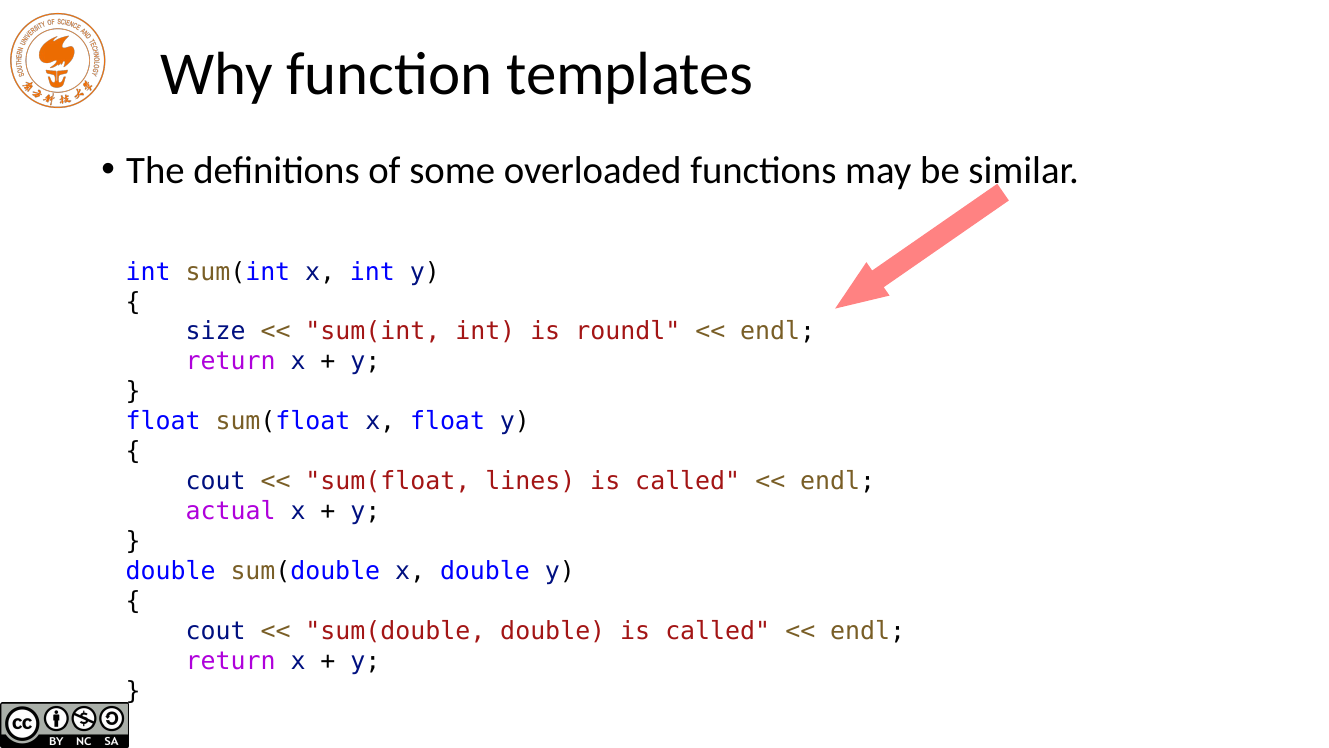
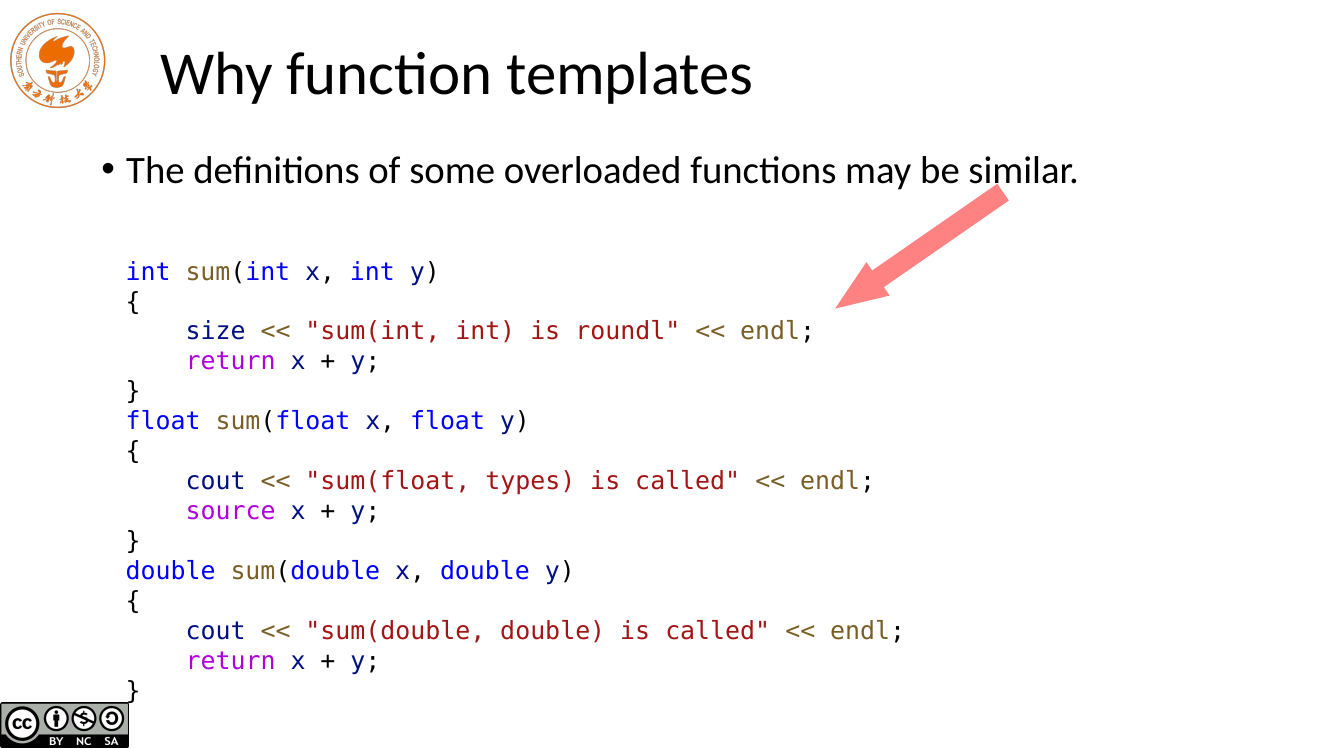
lines: lines -> types
actual: actual -> source
